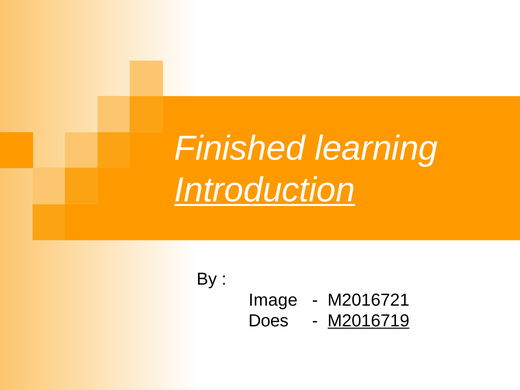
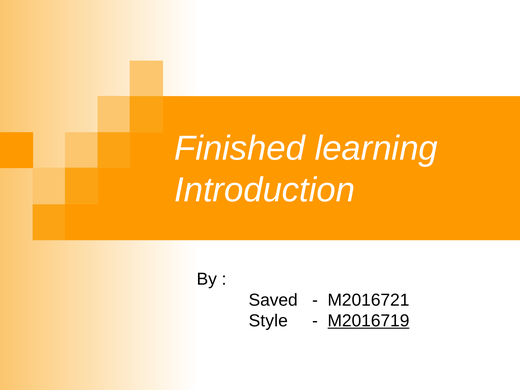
Introduction underline: present -> none
Image: Image -> Saved
Does: Does -> Style
